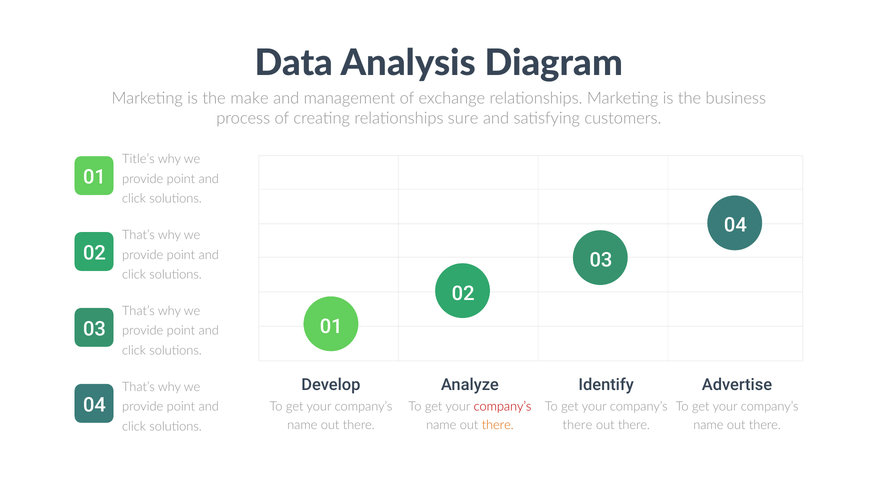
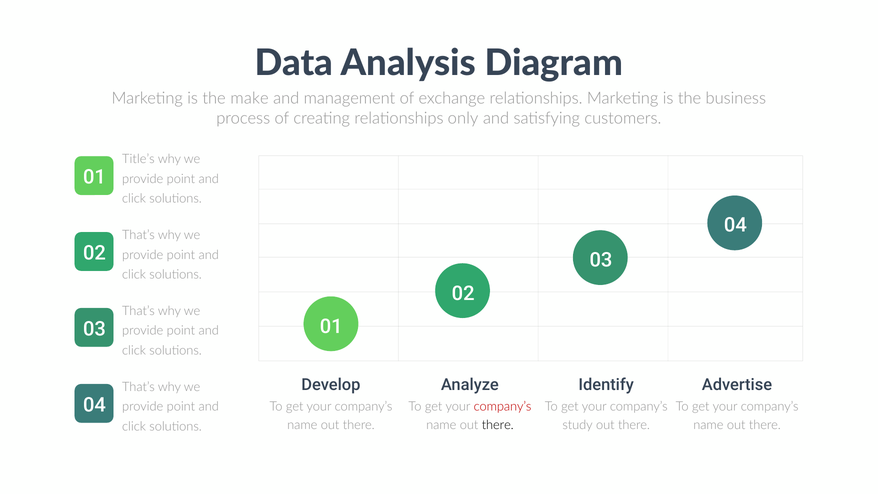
sure: sure -> only
there at (498, 425) colour: orange -> black
there at (577, 425): there -> study
